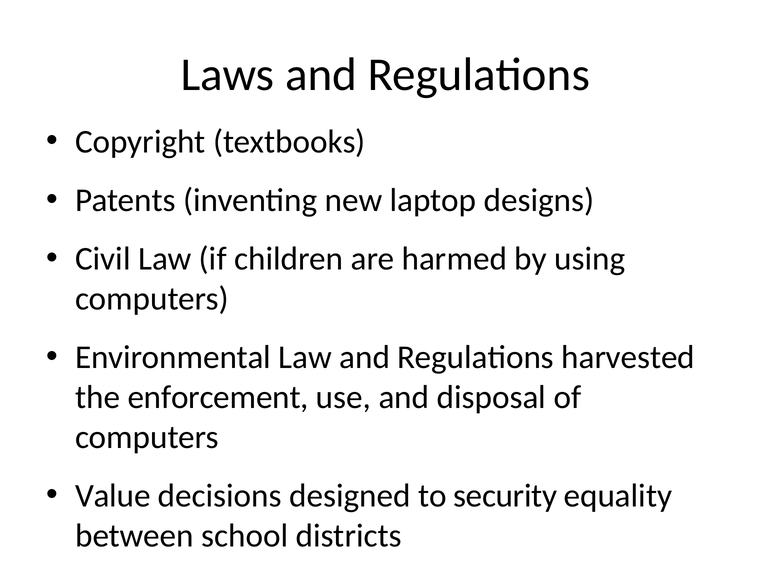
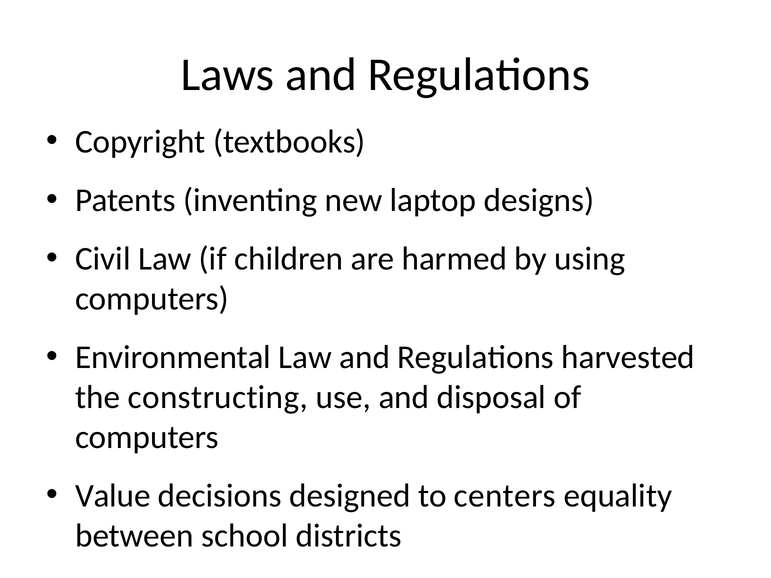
enforcement: enforcement -> constructing
security: security -> centers
